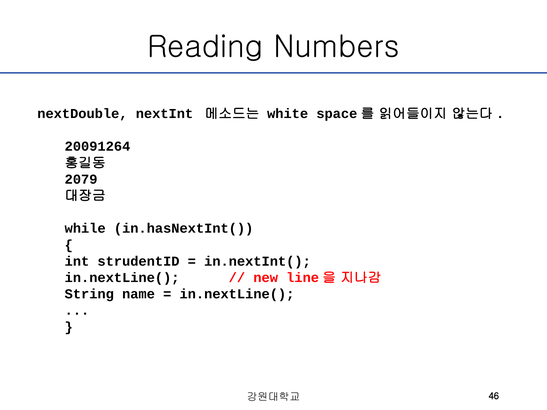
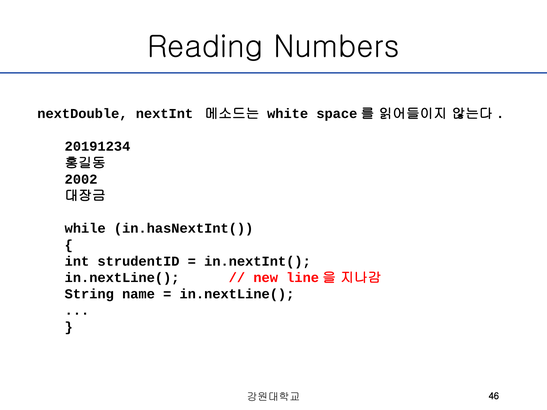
20091264: 20091264 -> 20191234
2079: 2079 -> 2002
